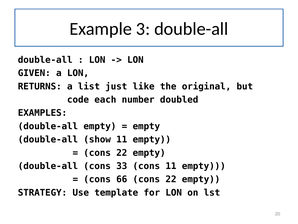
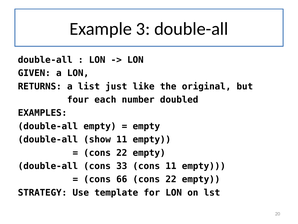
code: code -> four
